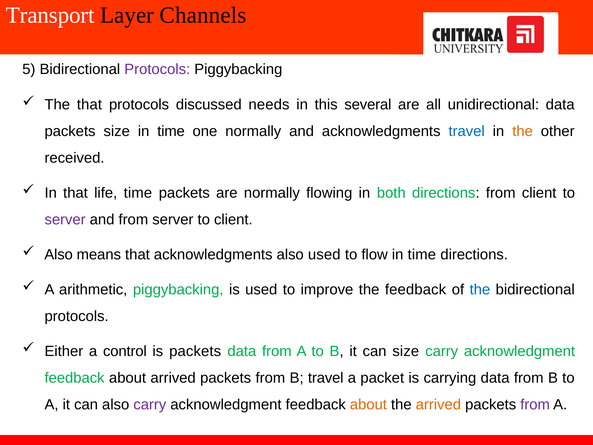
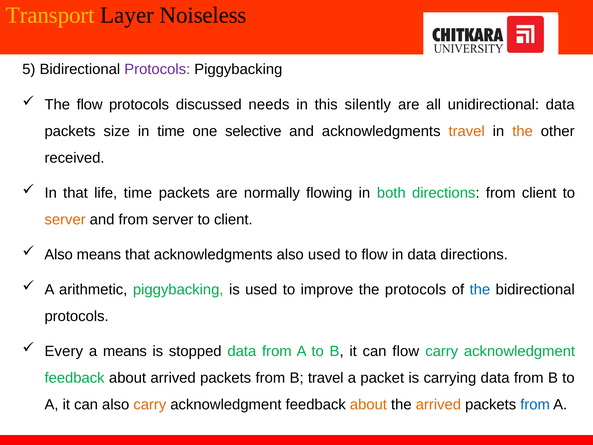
Transport colour: white -> yellow
Channels: Channels -> Noiseless
The that: that -> flow
several: several -> silently
one normally: normally -> selective
travel at (467, 131) colour: blue -> orange
server at (65, 219) colour: purple -> orange
flow in time: time -> data
the feedback: feedback -> protocols
Either: Either -> Every
a control: control -> means
is packets: packets -> stopped
can size: size -> flow
carry at (150, 404) colour: purple -> orange
from at (535, 404) colour: purple -> blue
